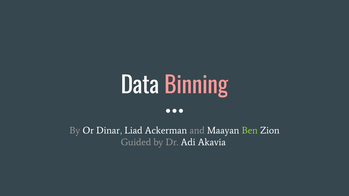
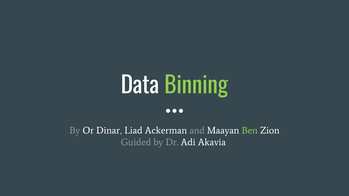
Binning colour: pink -> light green
